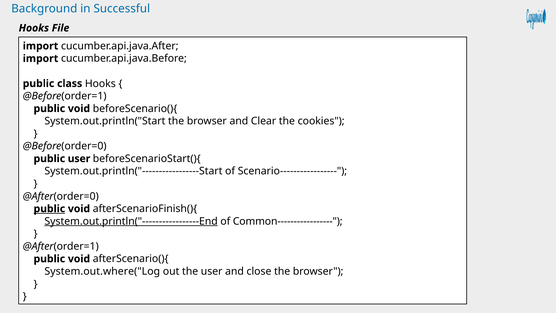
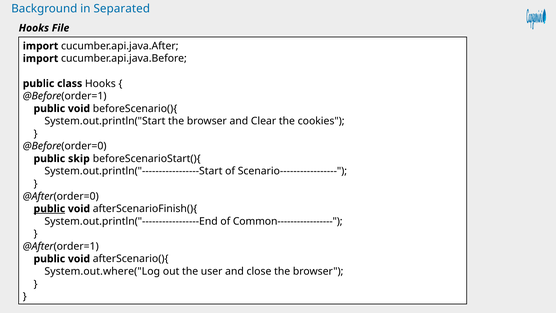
Successful: Successful -> Separated
public user: user -> skip
System.out.println("-----------------End underline: present -> none
